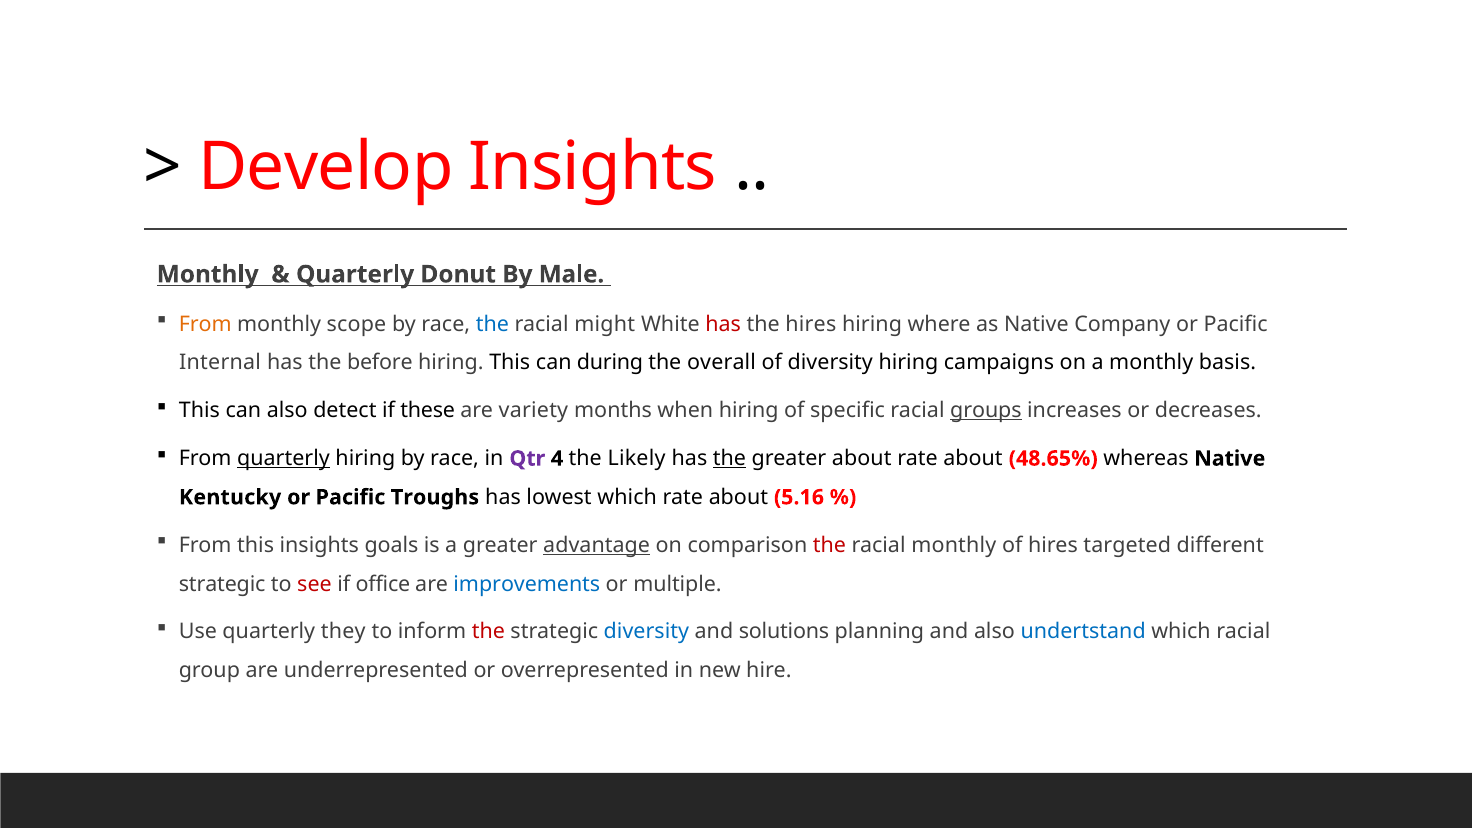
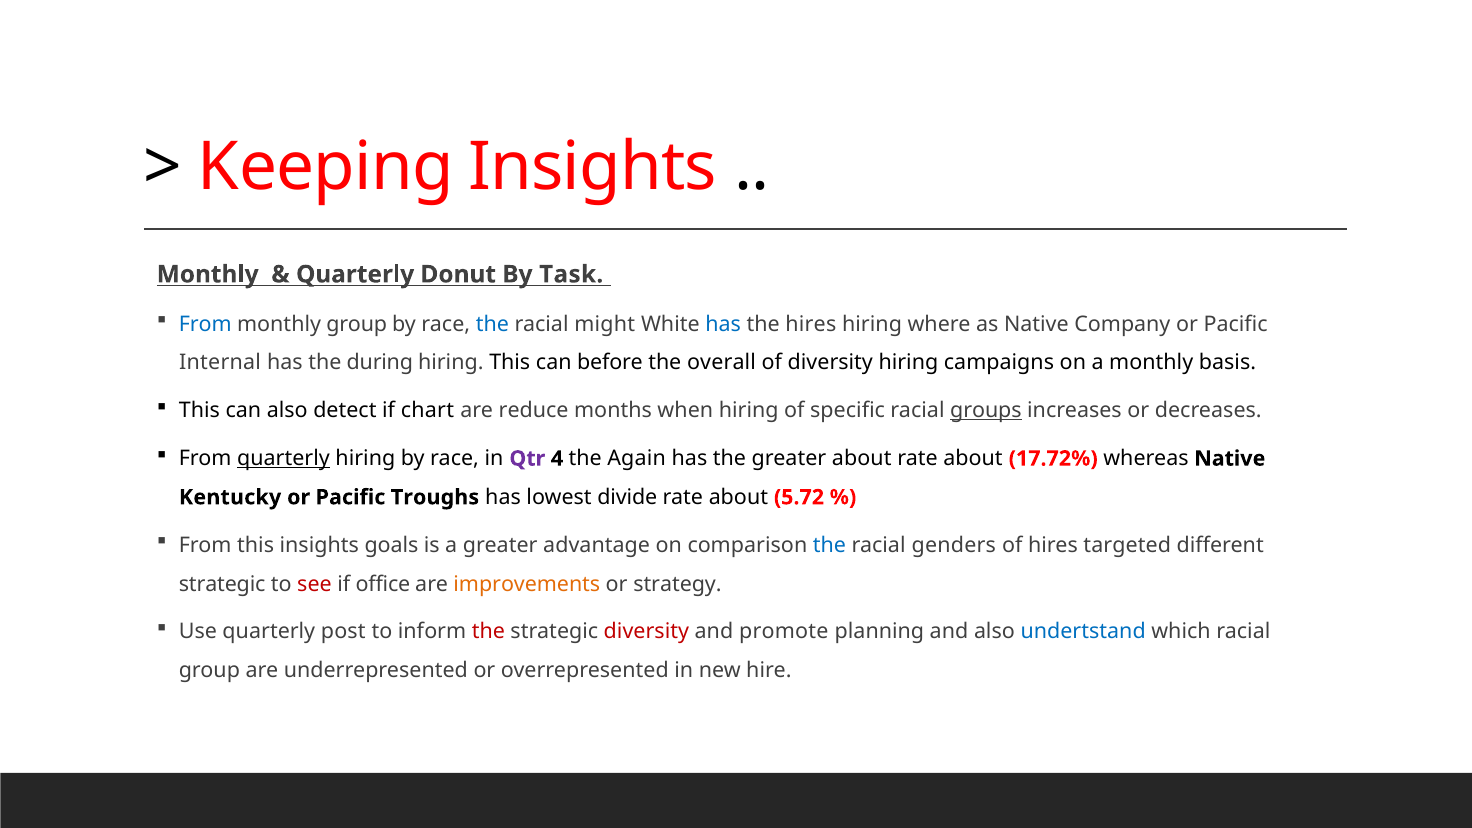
Develop: Develop -> Keeping
Male: Male -> Task
From at (205, 324) colour: orange -> blue
monthly scope: scope -> group
has at (723, 324) colour: red -> blue
before: before -> during
during: during -> before
these: these -> chart
variety: variety -> reduce
Likely: Likely -> Again
the at (729, 459) underline: present -> none
48.65%: 48.65% -> 17.72%
lowest which: which -> divide
5.16: 5.16 -> 5.72
advantage underline: present -> none
the at (829, 545) colour: red -> blue
racial monthly: monthly -> genders
improvements colour: blue -> orange
multiple: multiple -> strategy
they: they -> post
diversity at (646, 632) colour: blue -> red
solutions: solutions -> promote
